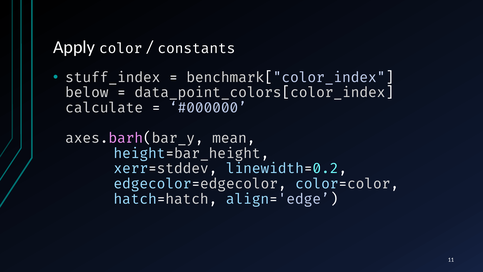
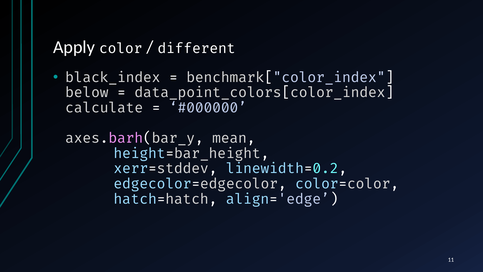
constants: constants -> different
stuff_index: stuff_index -> black_index
